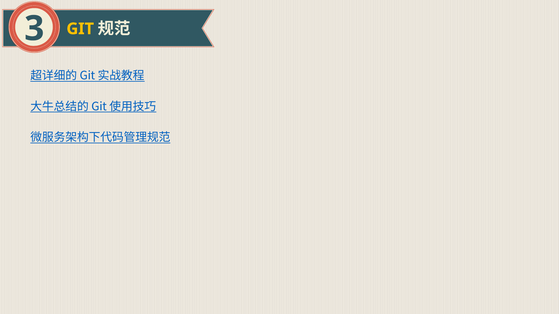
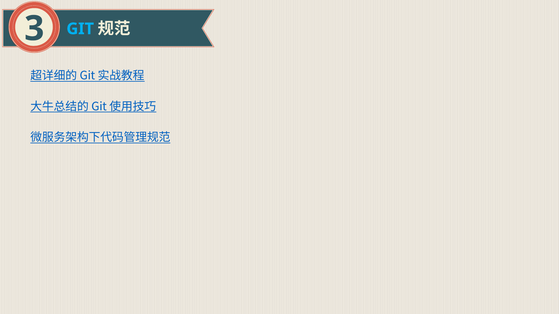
GIT at (80, 29) colour: yellow -> light blue
